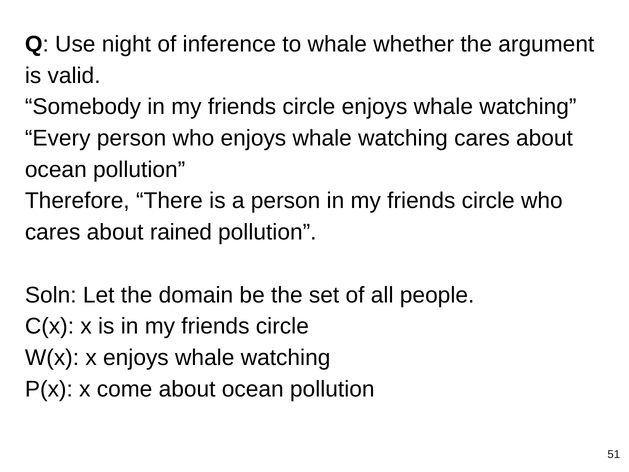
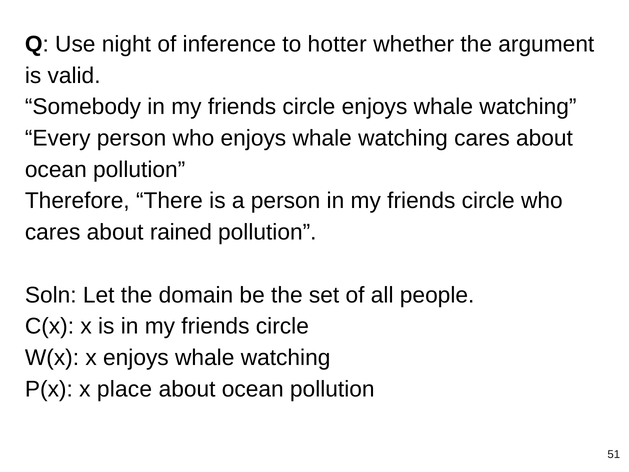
to whale: whale -> hotter
come: come -> place
